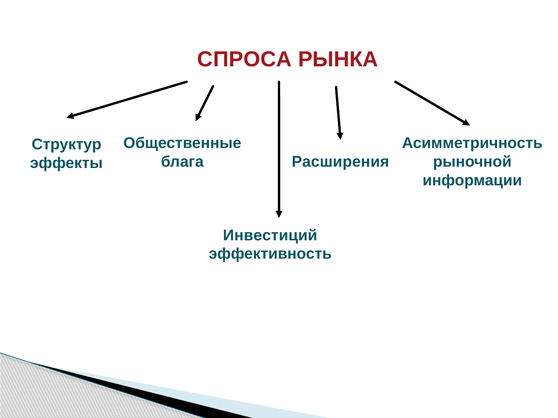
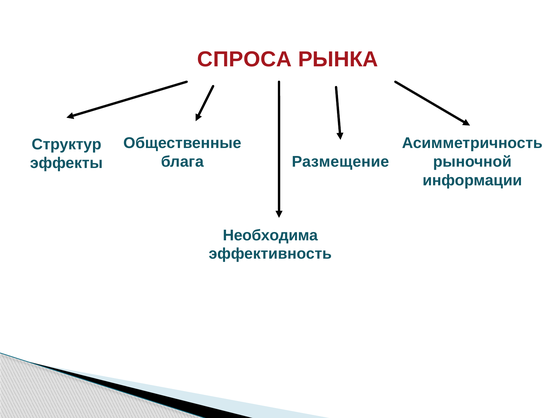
Расширения: Расширения -> Размещение
Инвестиций: Инвестиций -> Необходима
